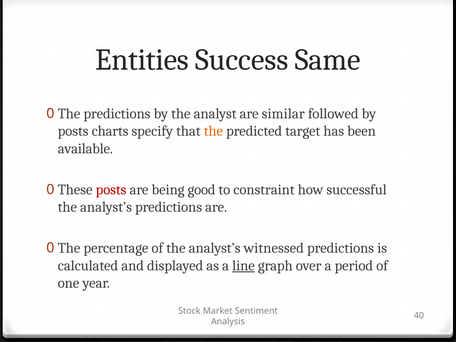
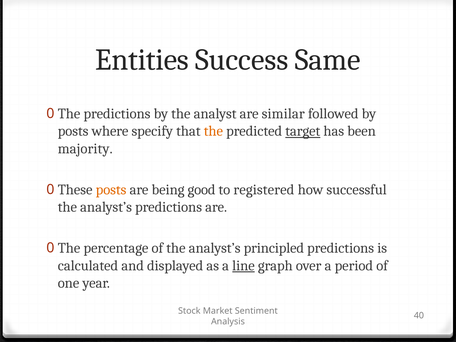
charts: charts -> where
target underline: none -> present
available: available -> majority
posts at (111, 190) colour: red -> orange
constraint: constraint -> registered
witnessed: witnessed -> principled
